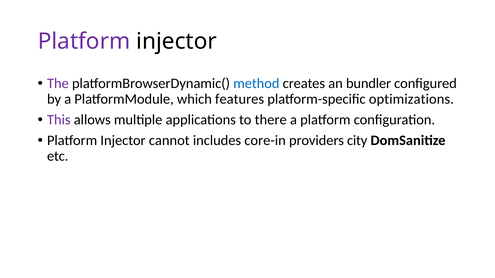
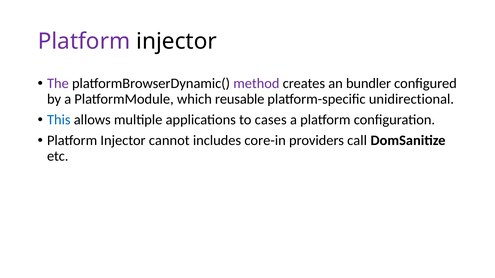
method colour: blue -> purple
features: features -> reusable
optimizations: optimizations -> unidirectional
This colour: purple -> blue
there: there -> cases
city: city -> call
